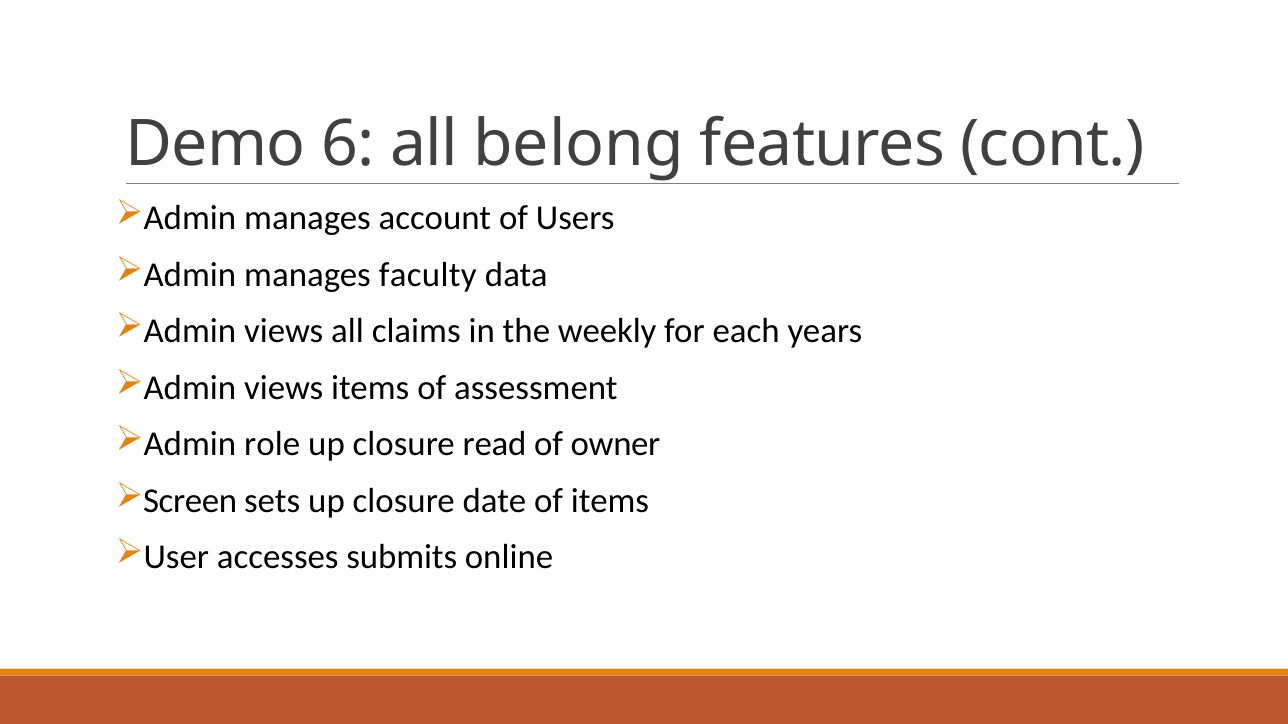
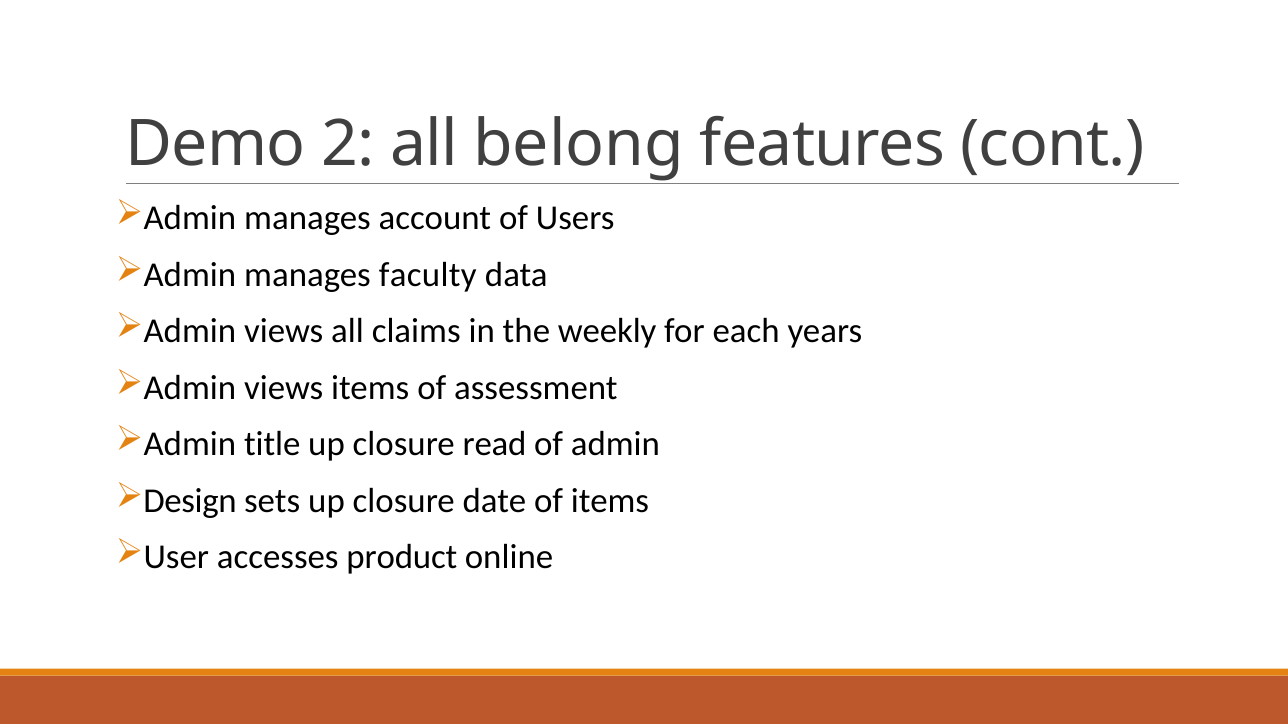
6: 6 -> 2
role: role -> title
of owner: owner -> admin
Screen: Screen -> Design
submits: submits -> product
